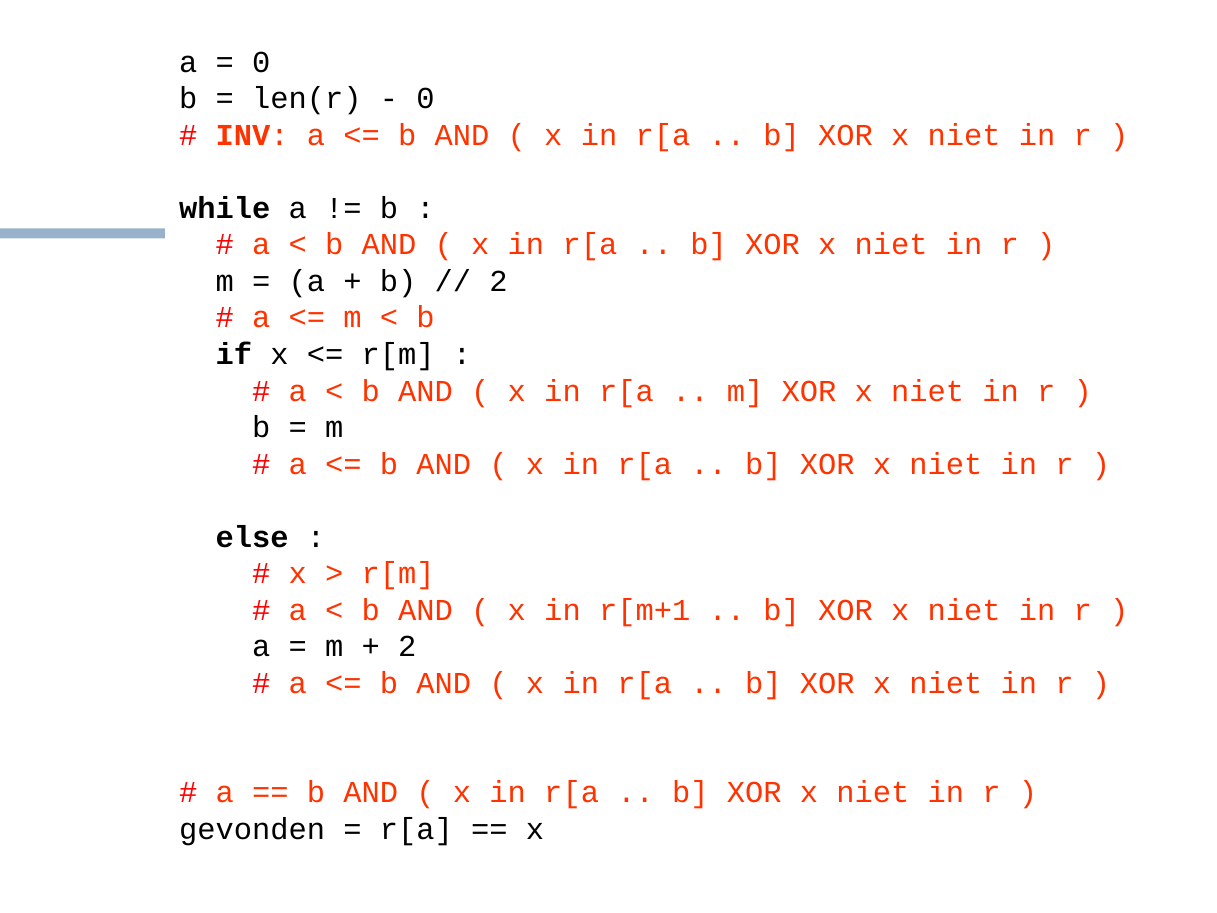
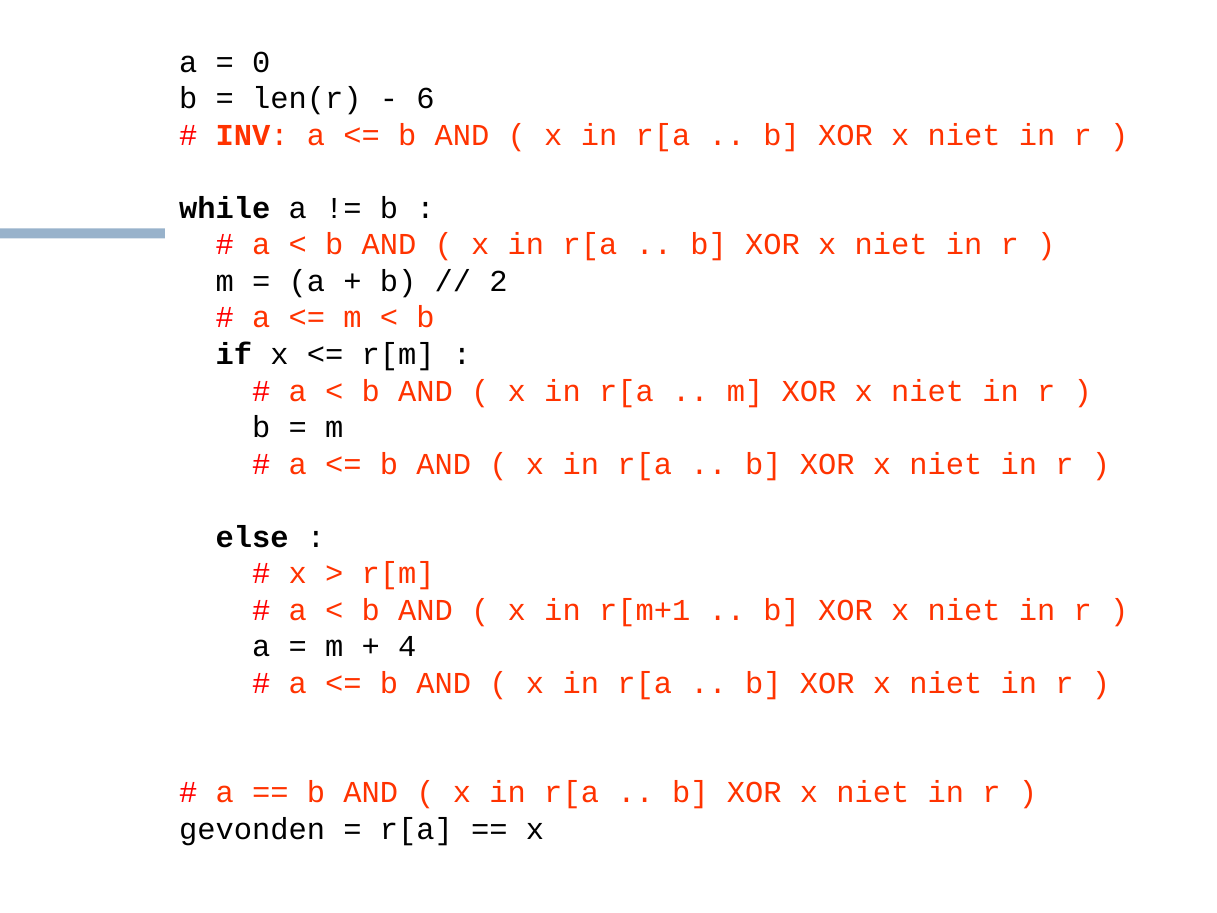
0 at (426, 99): 0 -> 6
2 at (407, 646): 2 -> 4
